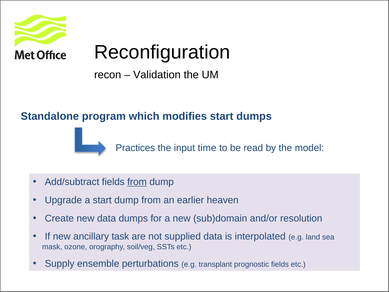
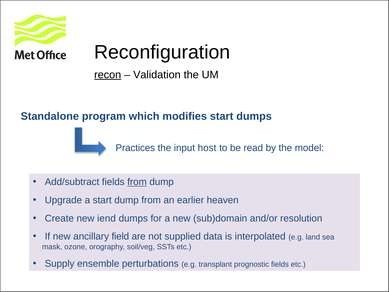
recon underline: none -> present
time: time -> host
new data: data -> iend
task: task -> field
